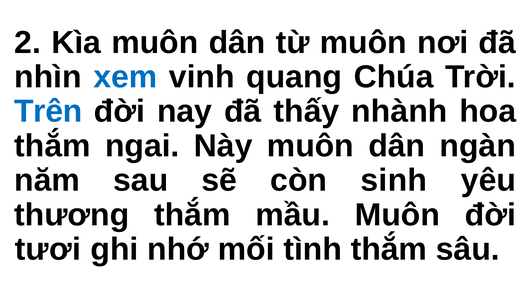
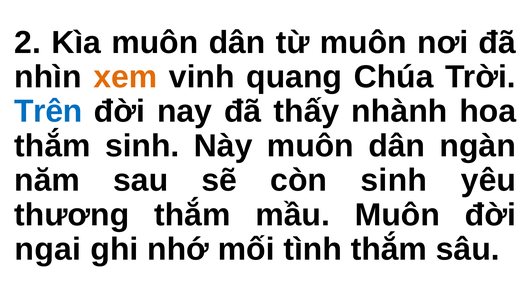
xem colour: blue -> orange
thắm ngai: ngai -> sinh
tươi: tươi -> ngai
